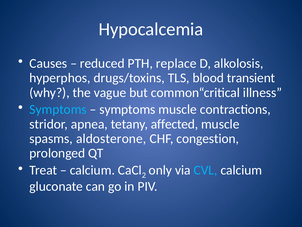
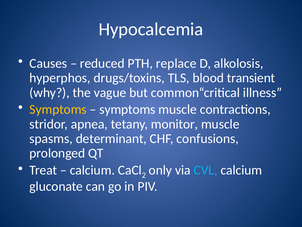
Symptoms at (58, 109) colour: light blue -> yellow
affected: affected -> monitor
aldosterone: aldosterone -> determinant
congestion: congestion -> confusions
